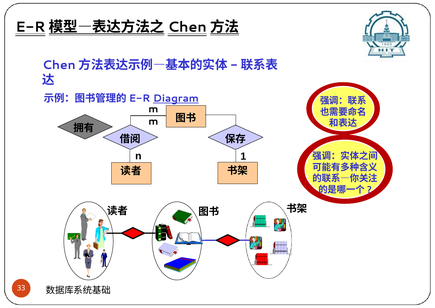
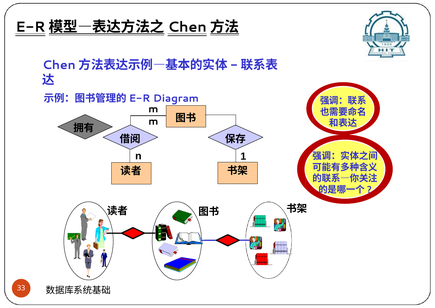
Diagram underline: present -> none
